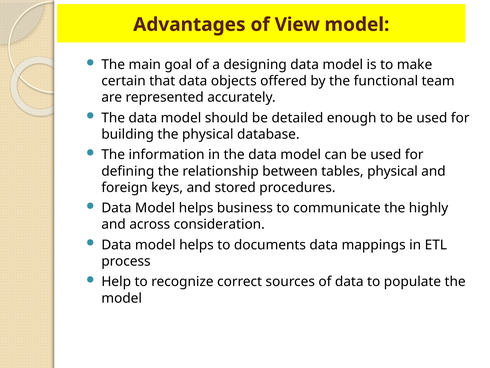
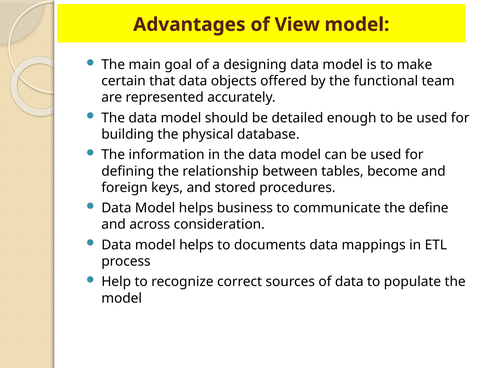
tables physical: physical -> become
highly: highly -> define
